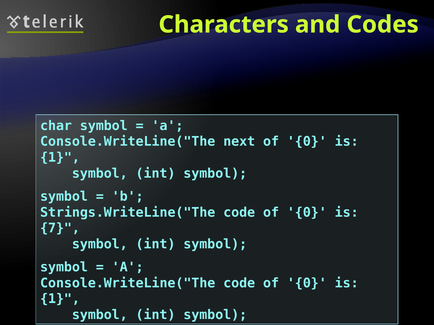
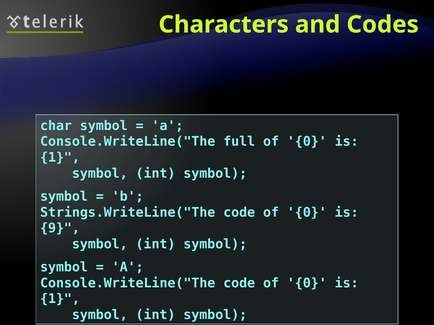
next: next -> full
7: 7 -> 9
